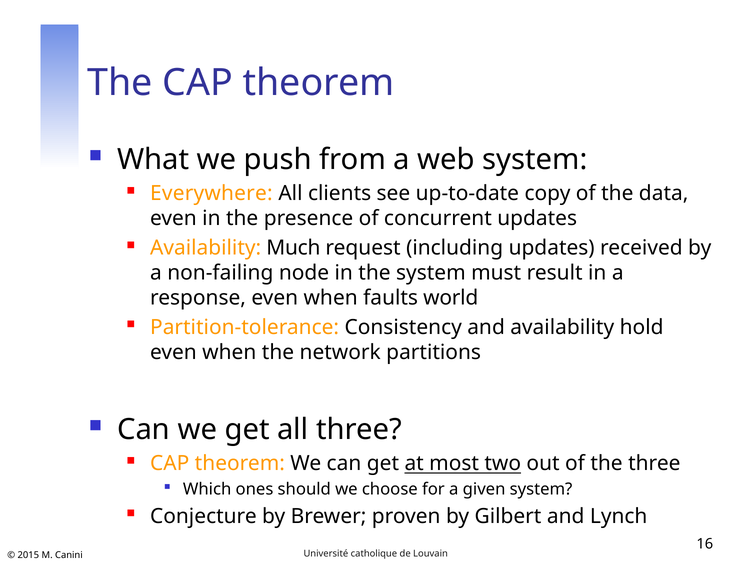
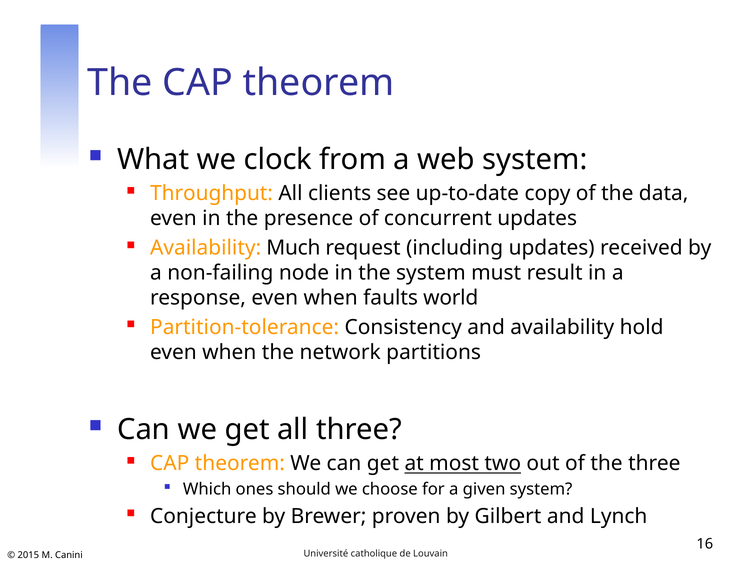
push: push -> clock
Everywhere: Everywhere -> Throughput
